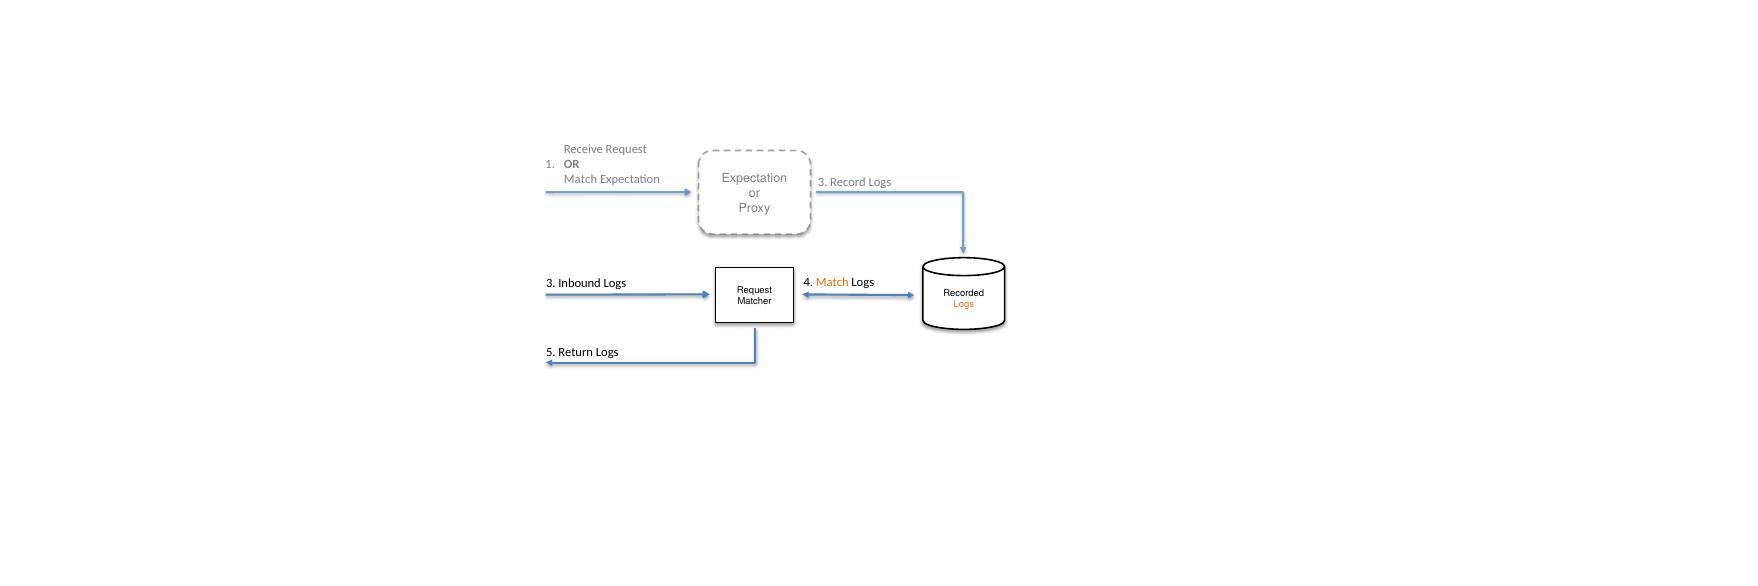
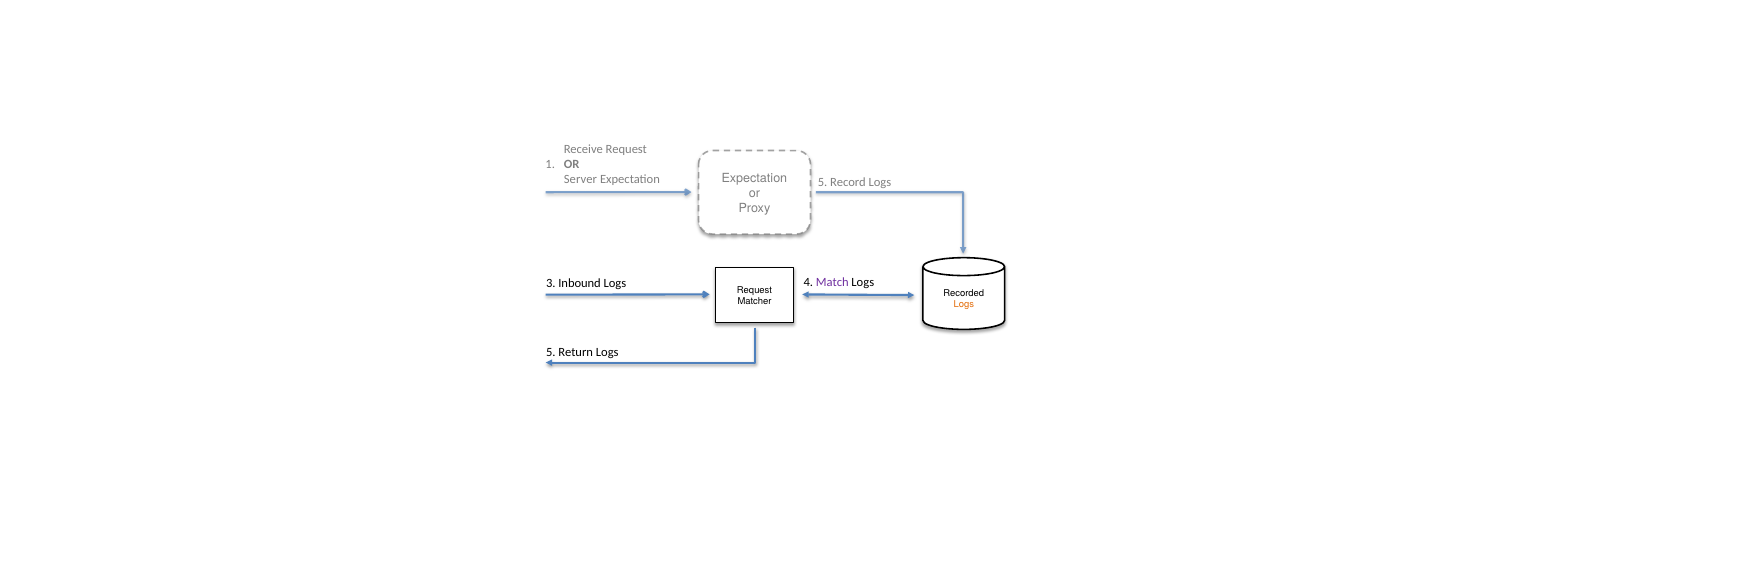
Match at (580, 180): Match -> Server
Expectation 3: 3 -> 5
Match at (832, 283) colour: orange -> purple
